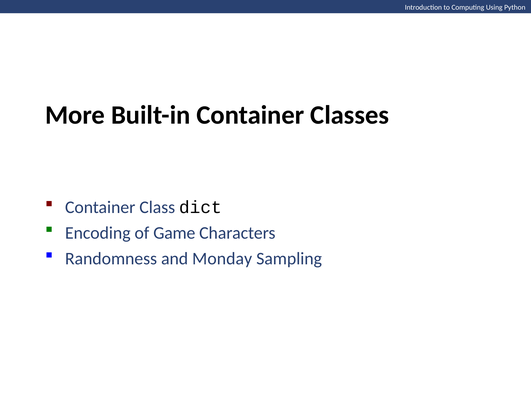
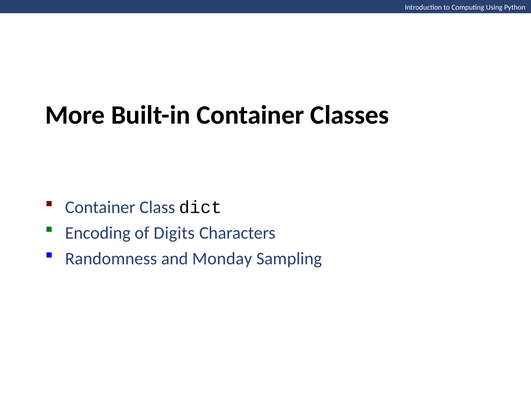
Game: Game -> Digits
